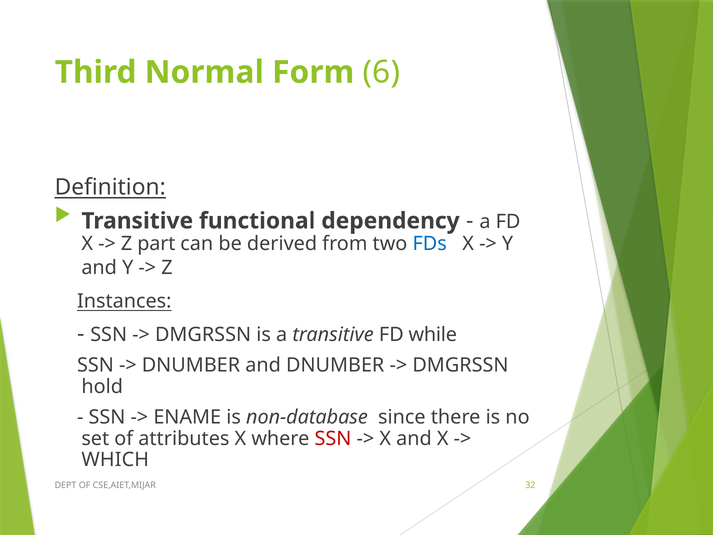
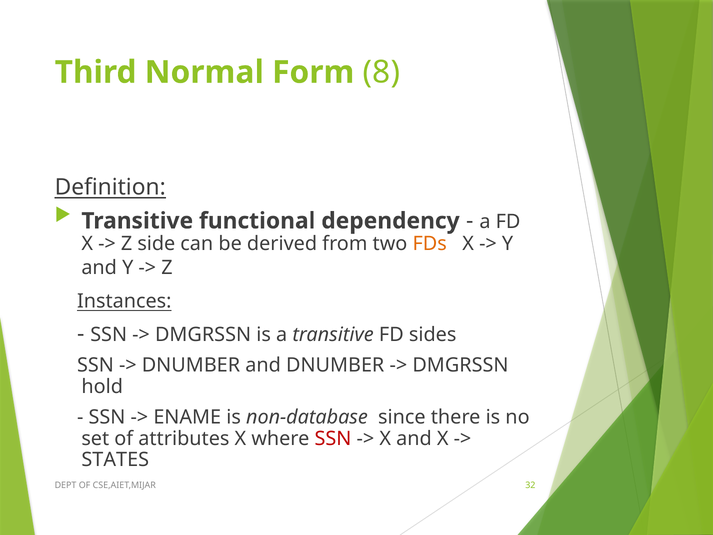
6: 6 -> 8
part: part -> side
FDs colour: blue -> orange
while: while -> sides
WHICH: WHICH -> STATES
